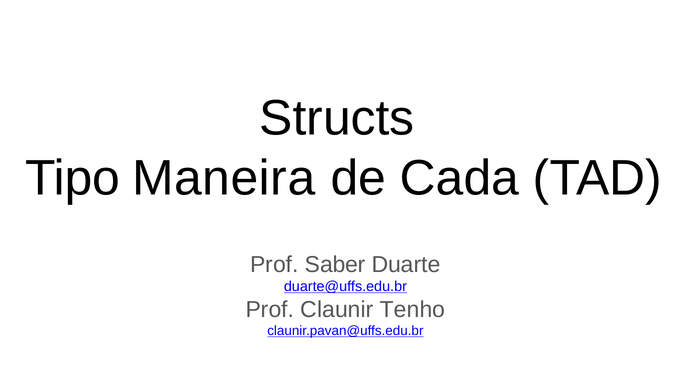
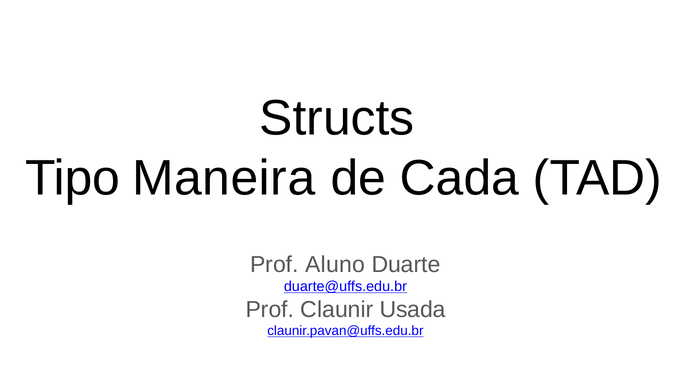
Saber: Saber -> Aluno
Tenho: Tenho -> Usada
